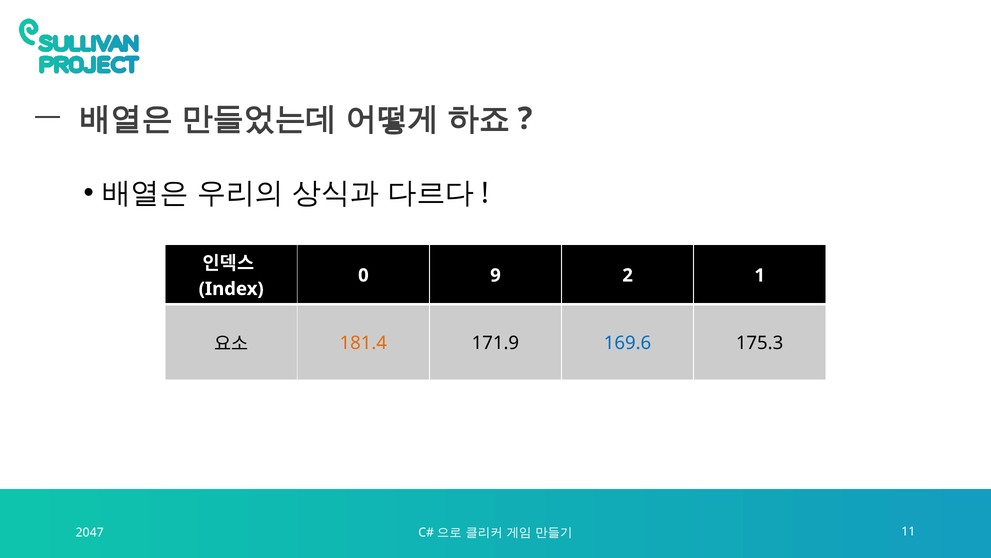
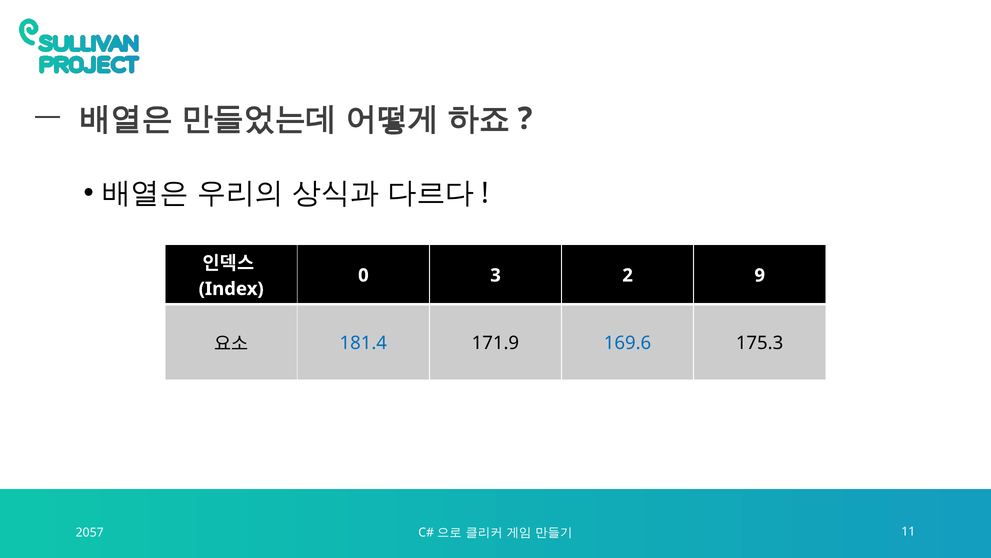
9: 9 -> 3
1: 1 -> 9
181.4 colour: orange -> blue
2047: 2047 -> 2057
